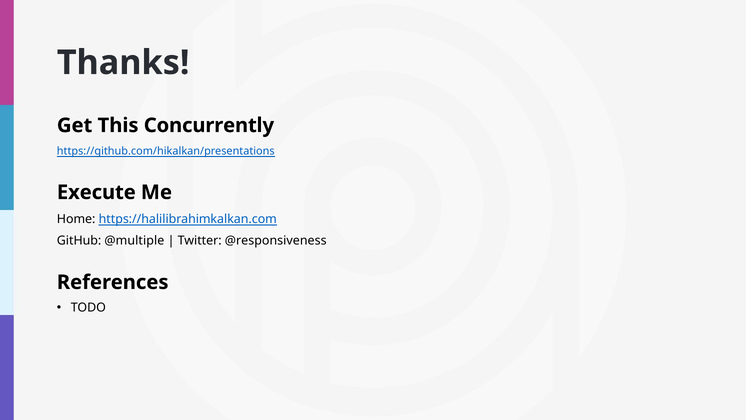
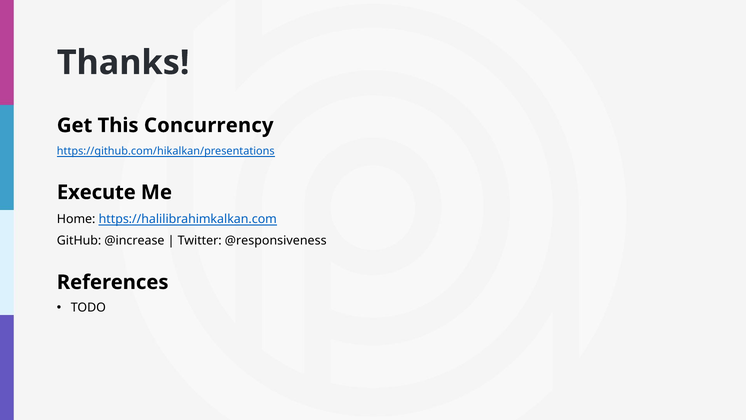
Concurrently: Concurrently -> Concurrency
@multiple: @multiple -> @increase
